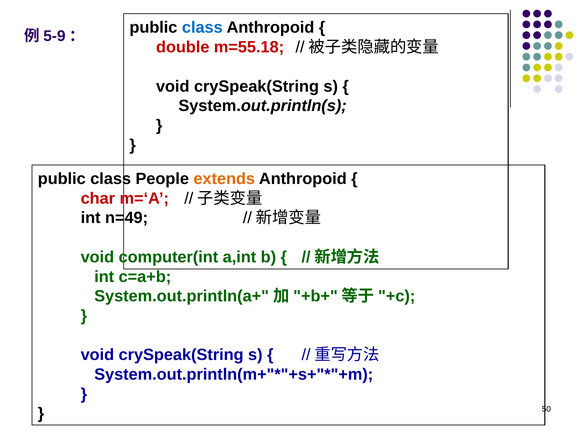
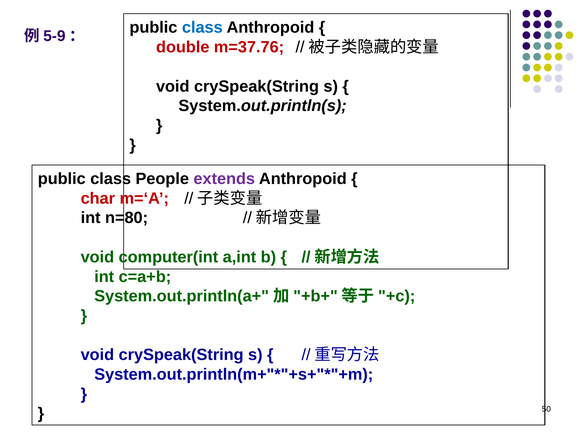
m=55.18: m=55.18 -> m=37.76
extends colour: orange -> purple
n=49: n=49 -> n=80
